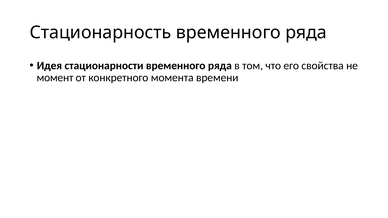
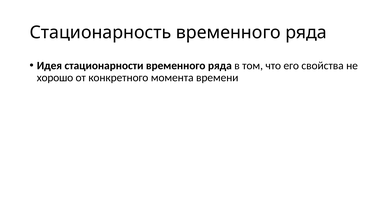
момент: момент -> хорошо
